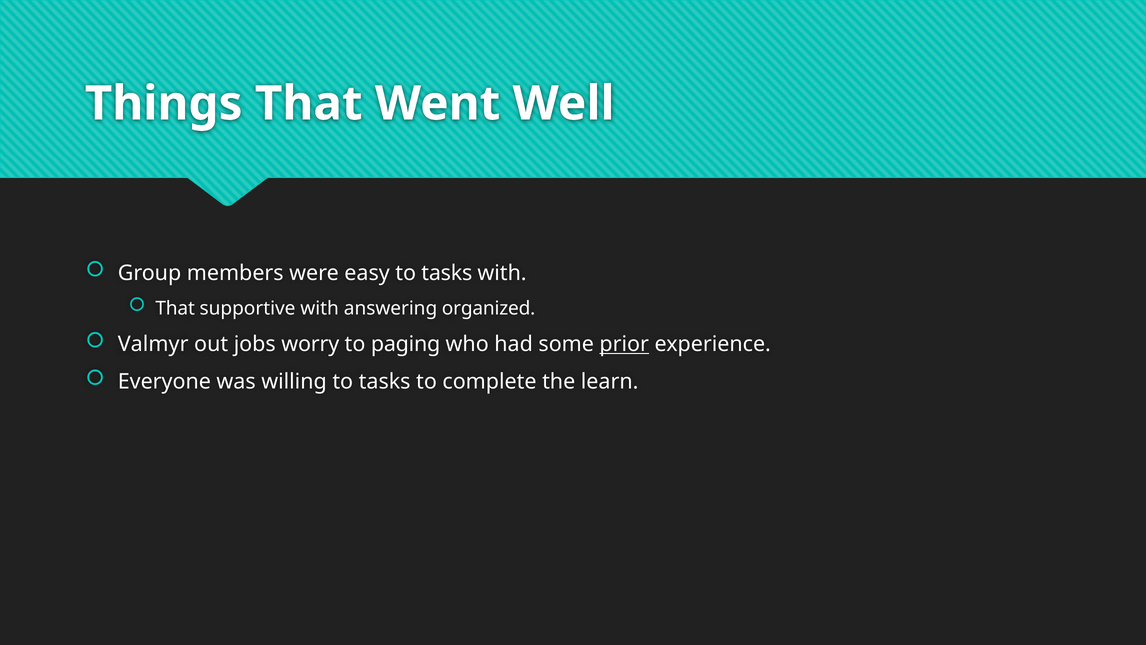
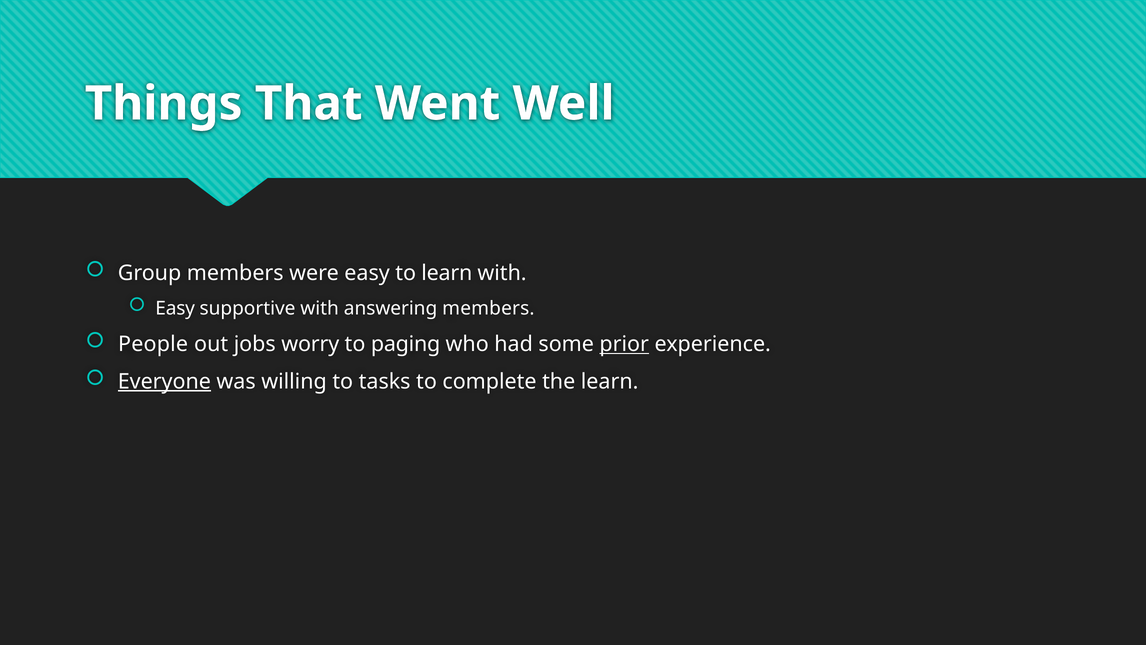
easy to tasks: tasks -> learn
That at (175, 308): That -> Easy
answering organized: organized -> members
Valmyr: Valmyr -> People
Everyone underline: none -> present
